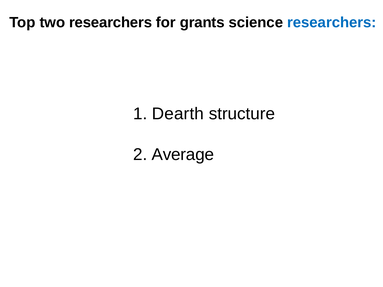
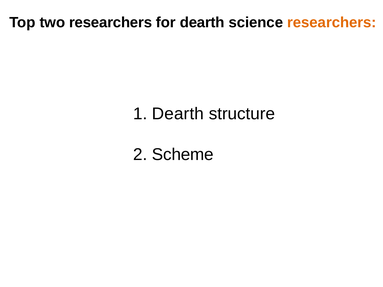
for grants: grants -> dearth
researchers at (332, 22) colour: blue -> orange
Average: Average -> Scheme
